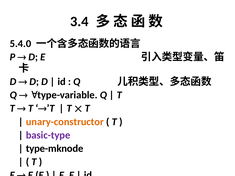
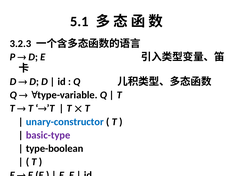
3.4: 3.4 -> 5.1
5.4.0: 5.4.0 -> 3.2.3
unary-constructor colour: orange -> blue
type-mknode: type-mknode -> type-boolean
